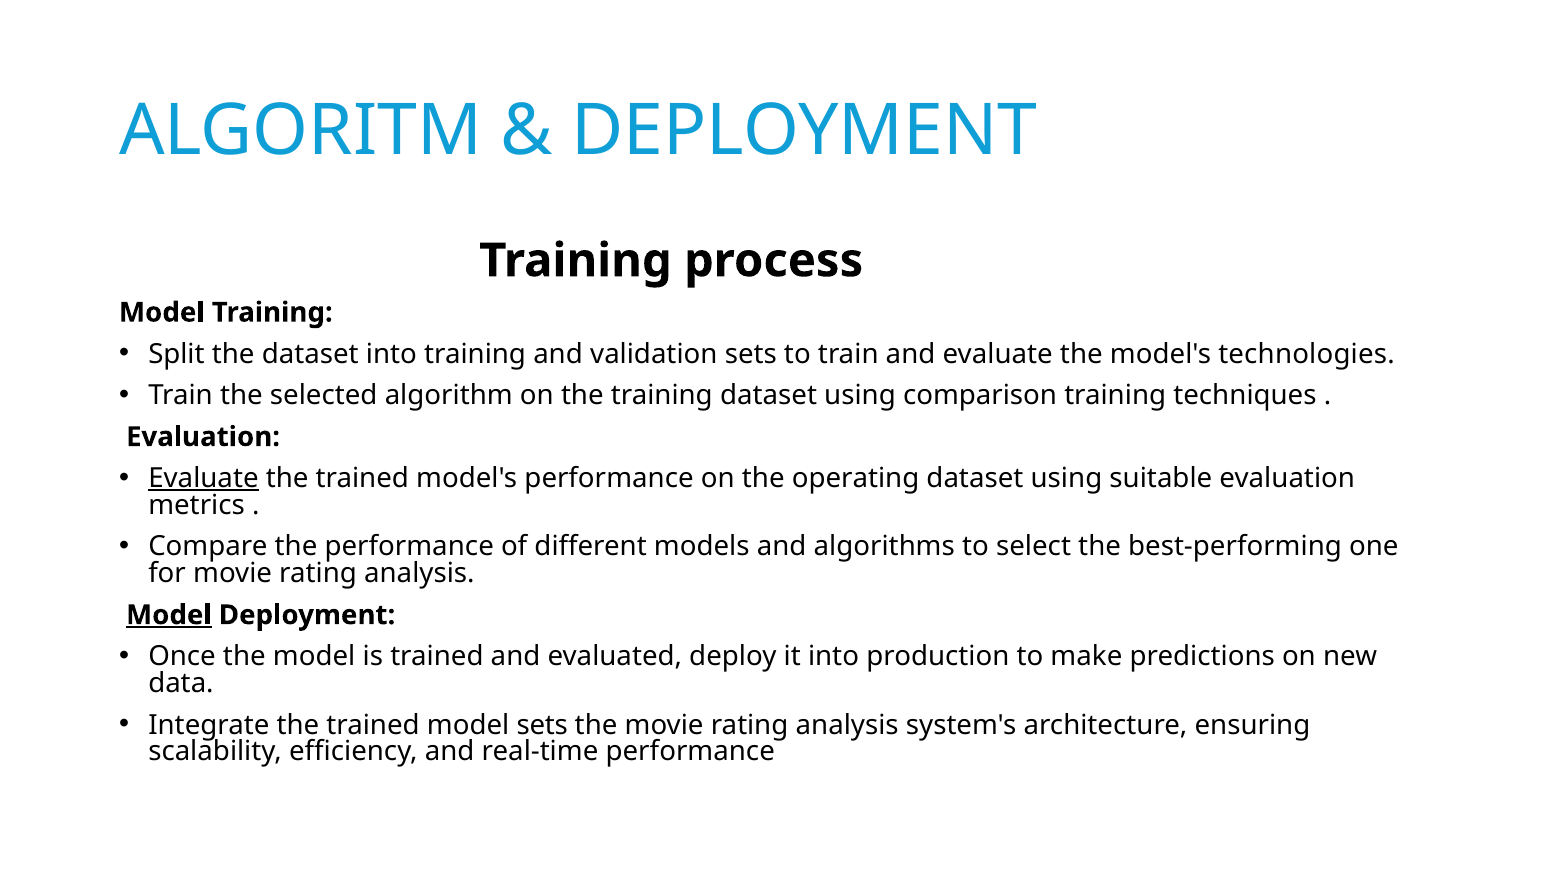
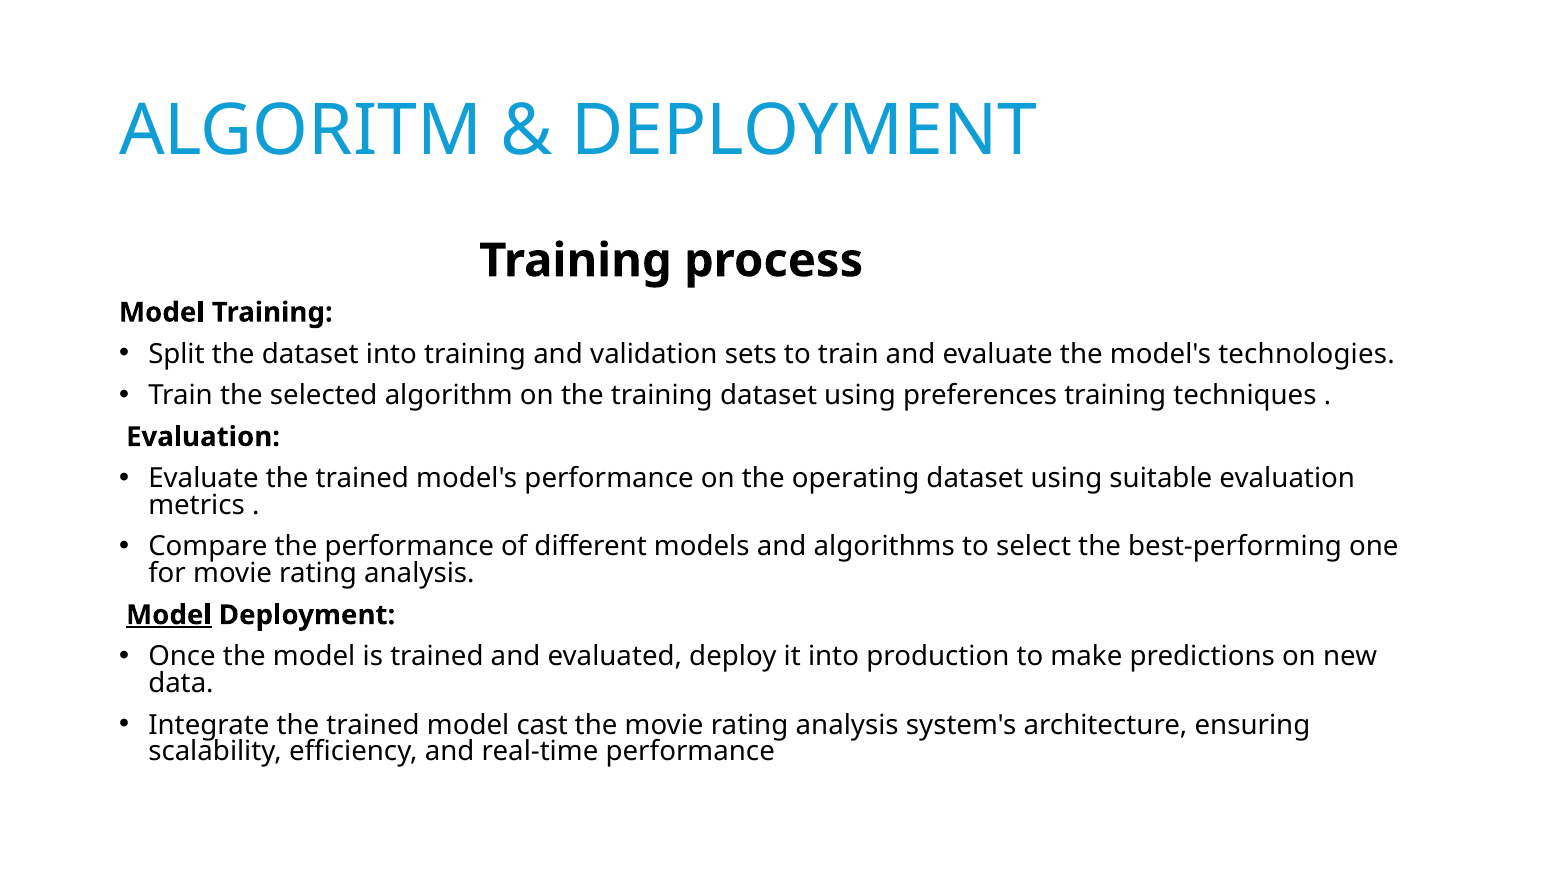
comparison: comparison -> preferences
Evaluate at (203, 478) underline: present -> none
model sets: sets -> cast
